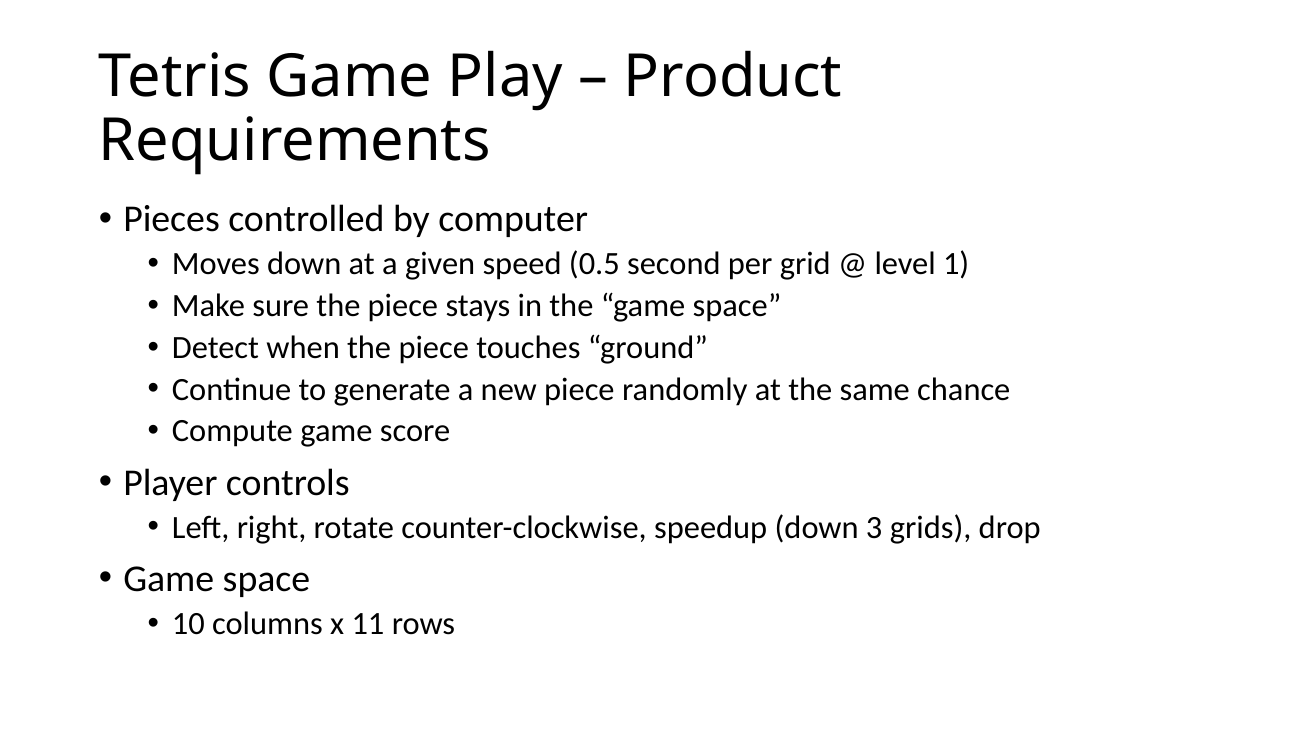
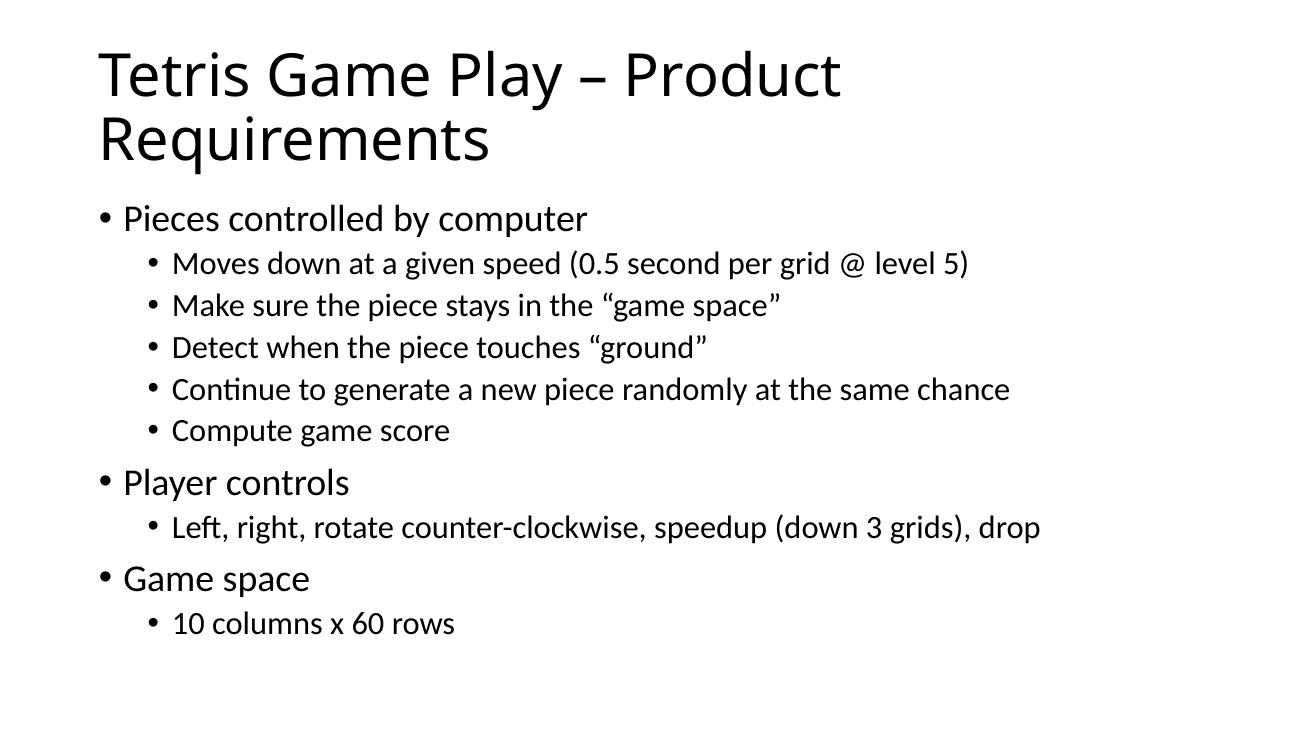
1: 1 -> 5
11: 11 -> 60
